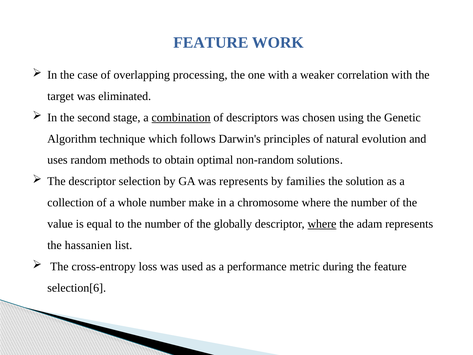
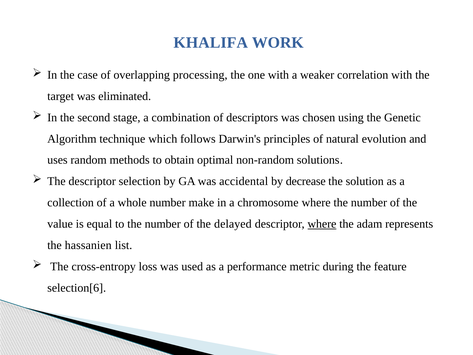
FEATURE at (211, 42): FEATURE -> KHALIFA
combination underline: present -> none
was represents: represents -> accidental
families: families -> decrease
globally: globally -> delayed
